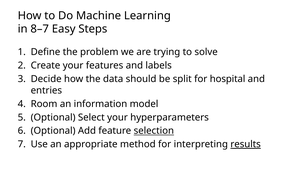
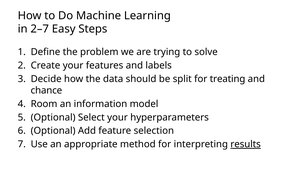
8–7: 8–7 -> 2–7
hospital: hospital -> treating
entries: entries -> chance
selection underline: present -> none
